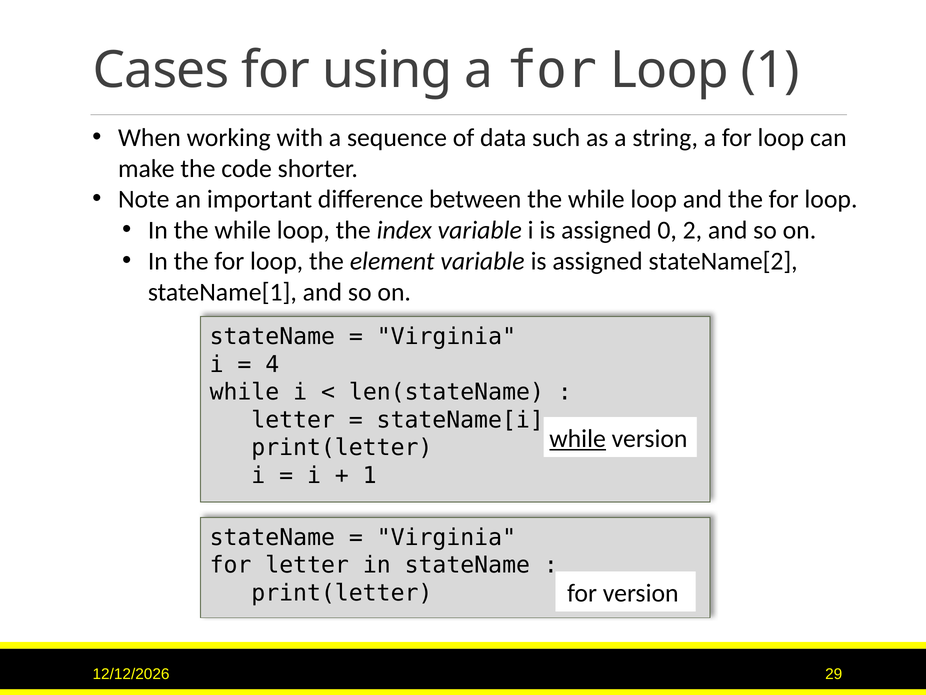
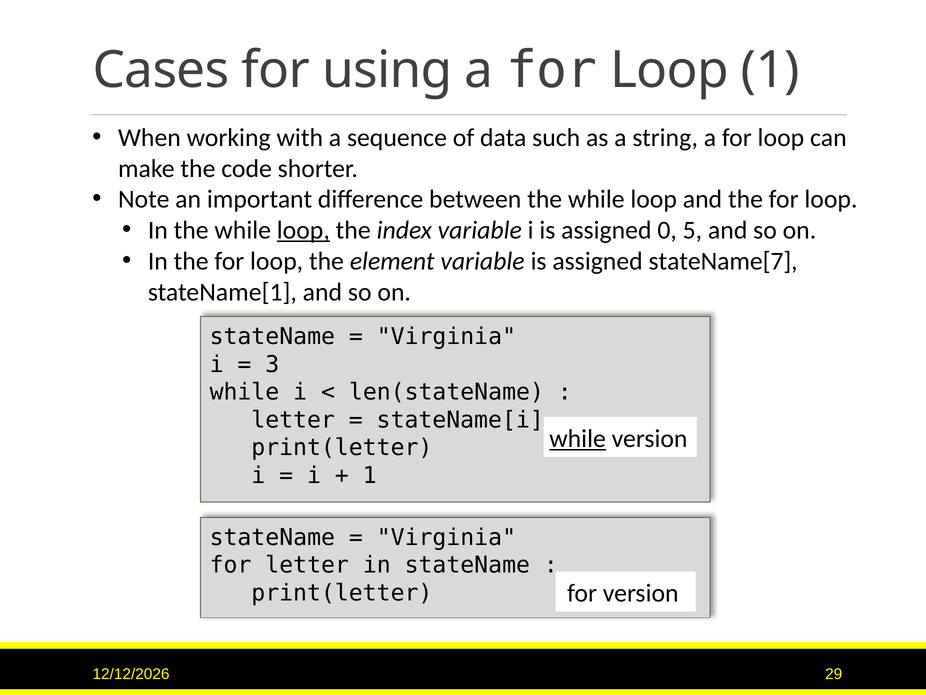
loop at (303, 230) underline: none -> present
2: 2 -> 5
stateName[2: stateName[2 -> stateName[7
4: 4 -> 3
